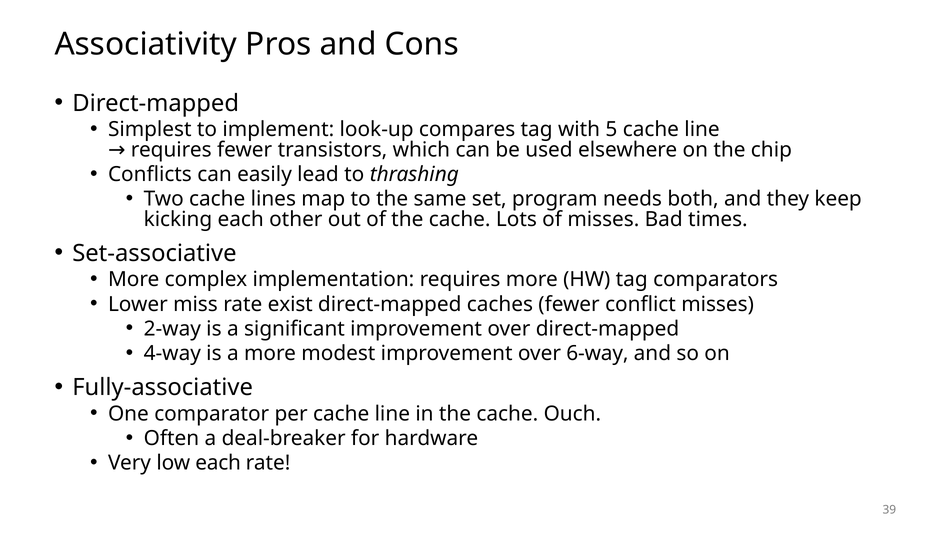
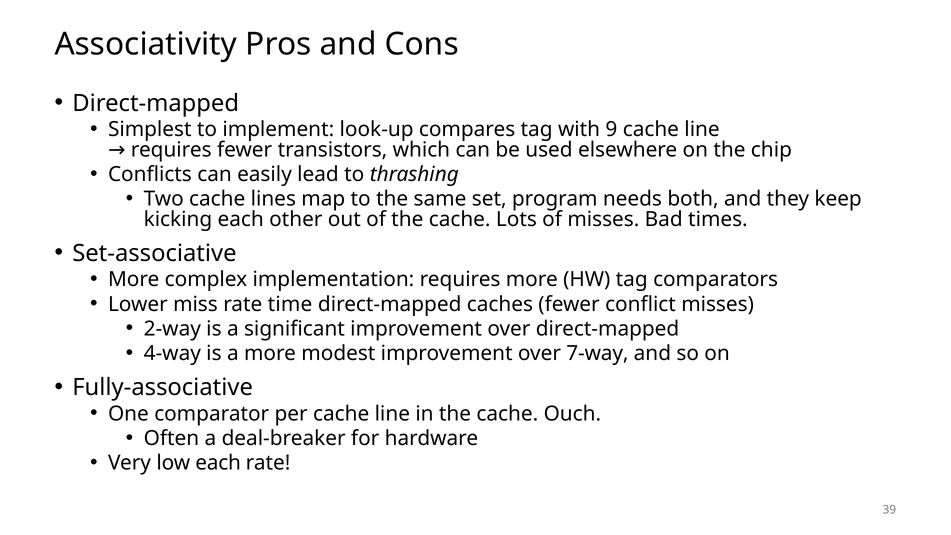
5: 5 -> 9
exist: exist -> time
6-way: 6-way -> 7-way
